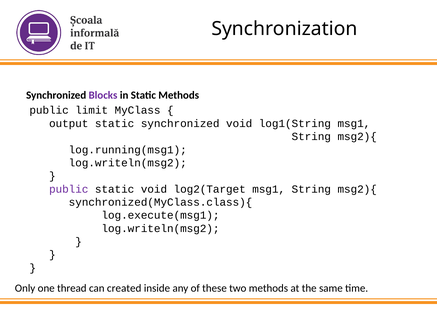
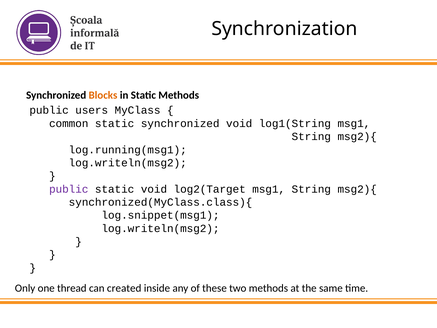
Blocks colour: purple -> orange
limit: limit -> users
output: output -> common
log.execute(msg1: log.execute(msg1 -> log.snippet(msg1
